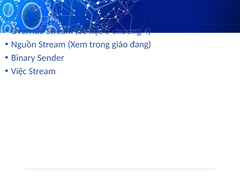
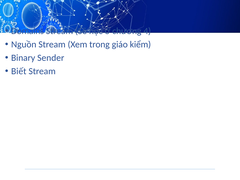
Override: Override -> Domains
đang: đang -> kiểm
Việc: Việc -> Biết
